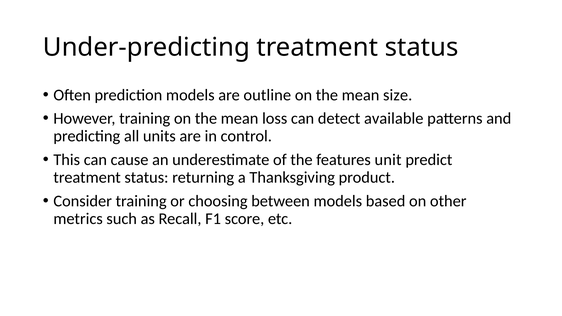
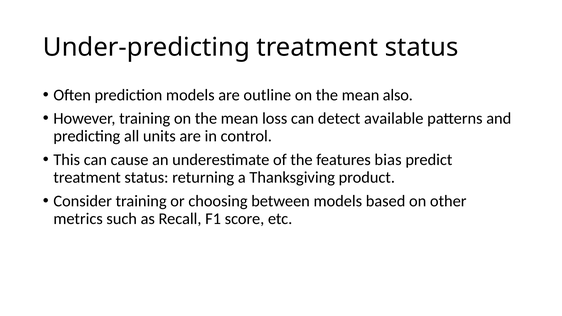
size: size -> also
unit: unit -> bias
